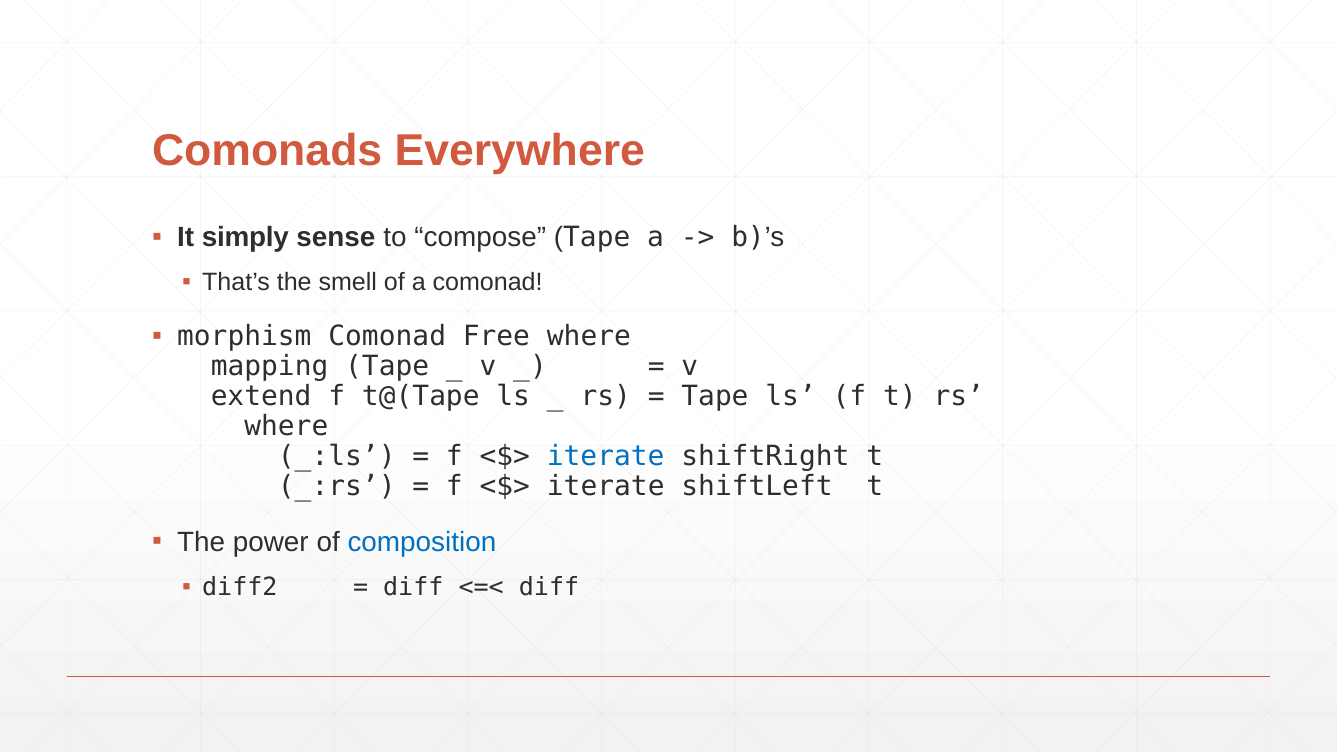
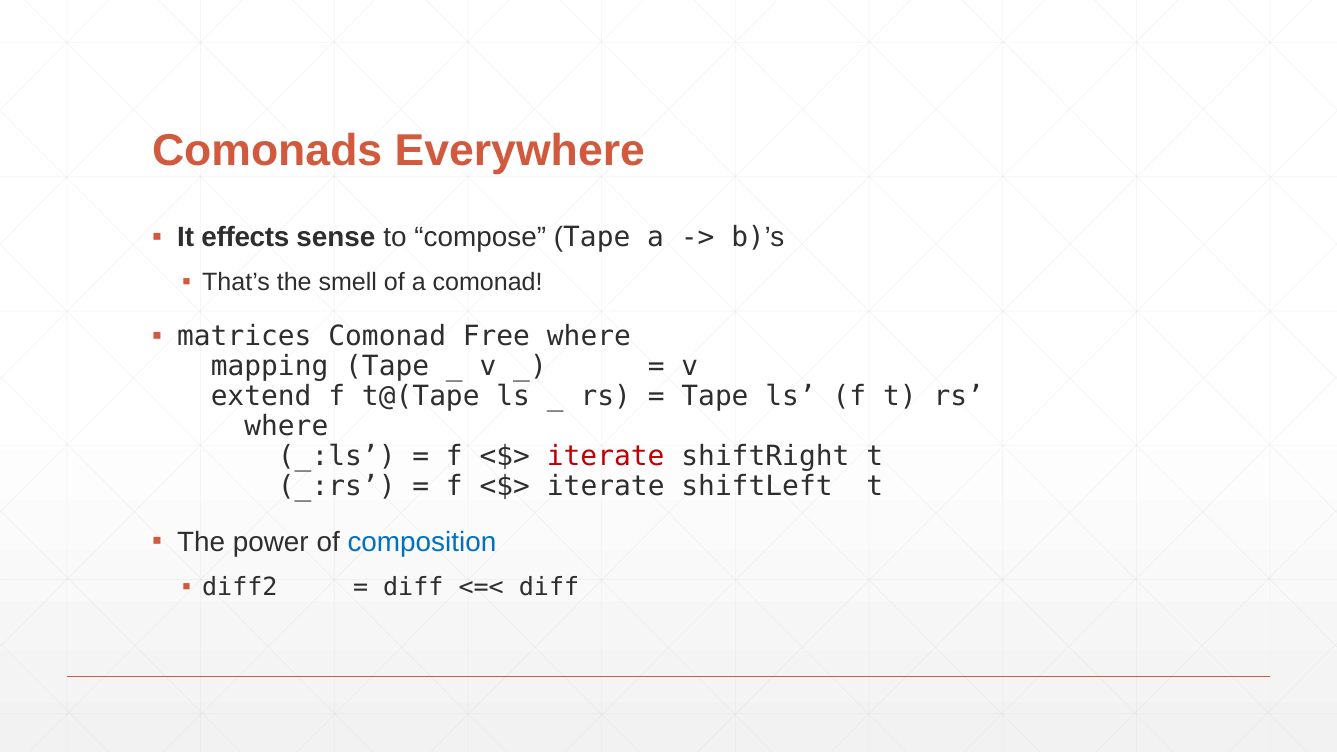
simply: simply -> effects
morphism: morphism -> matrices
iterate at (606, 457) colour: blue -> red
